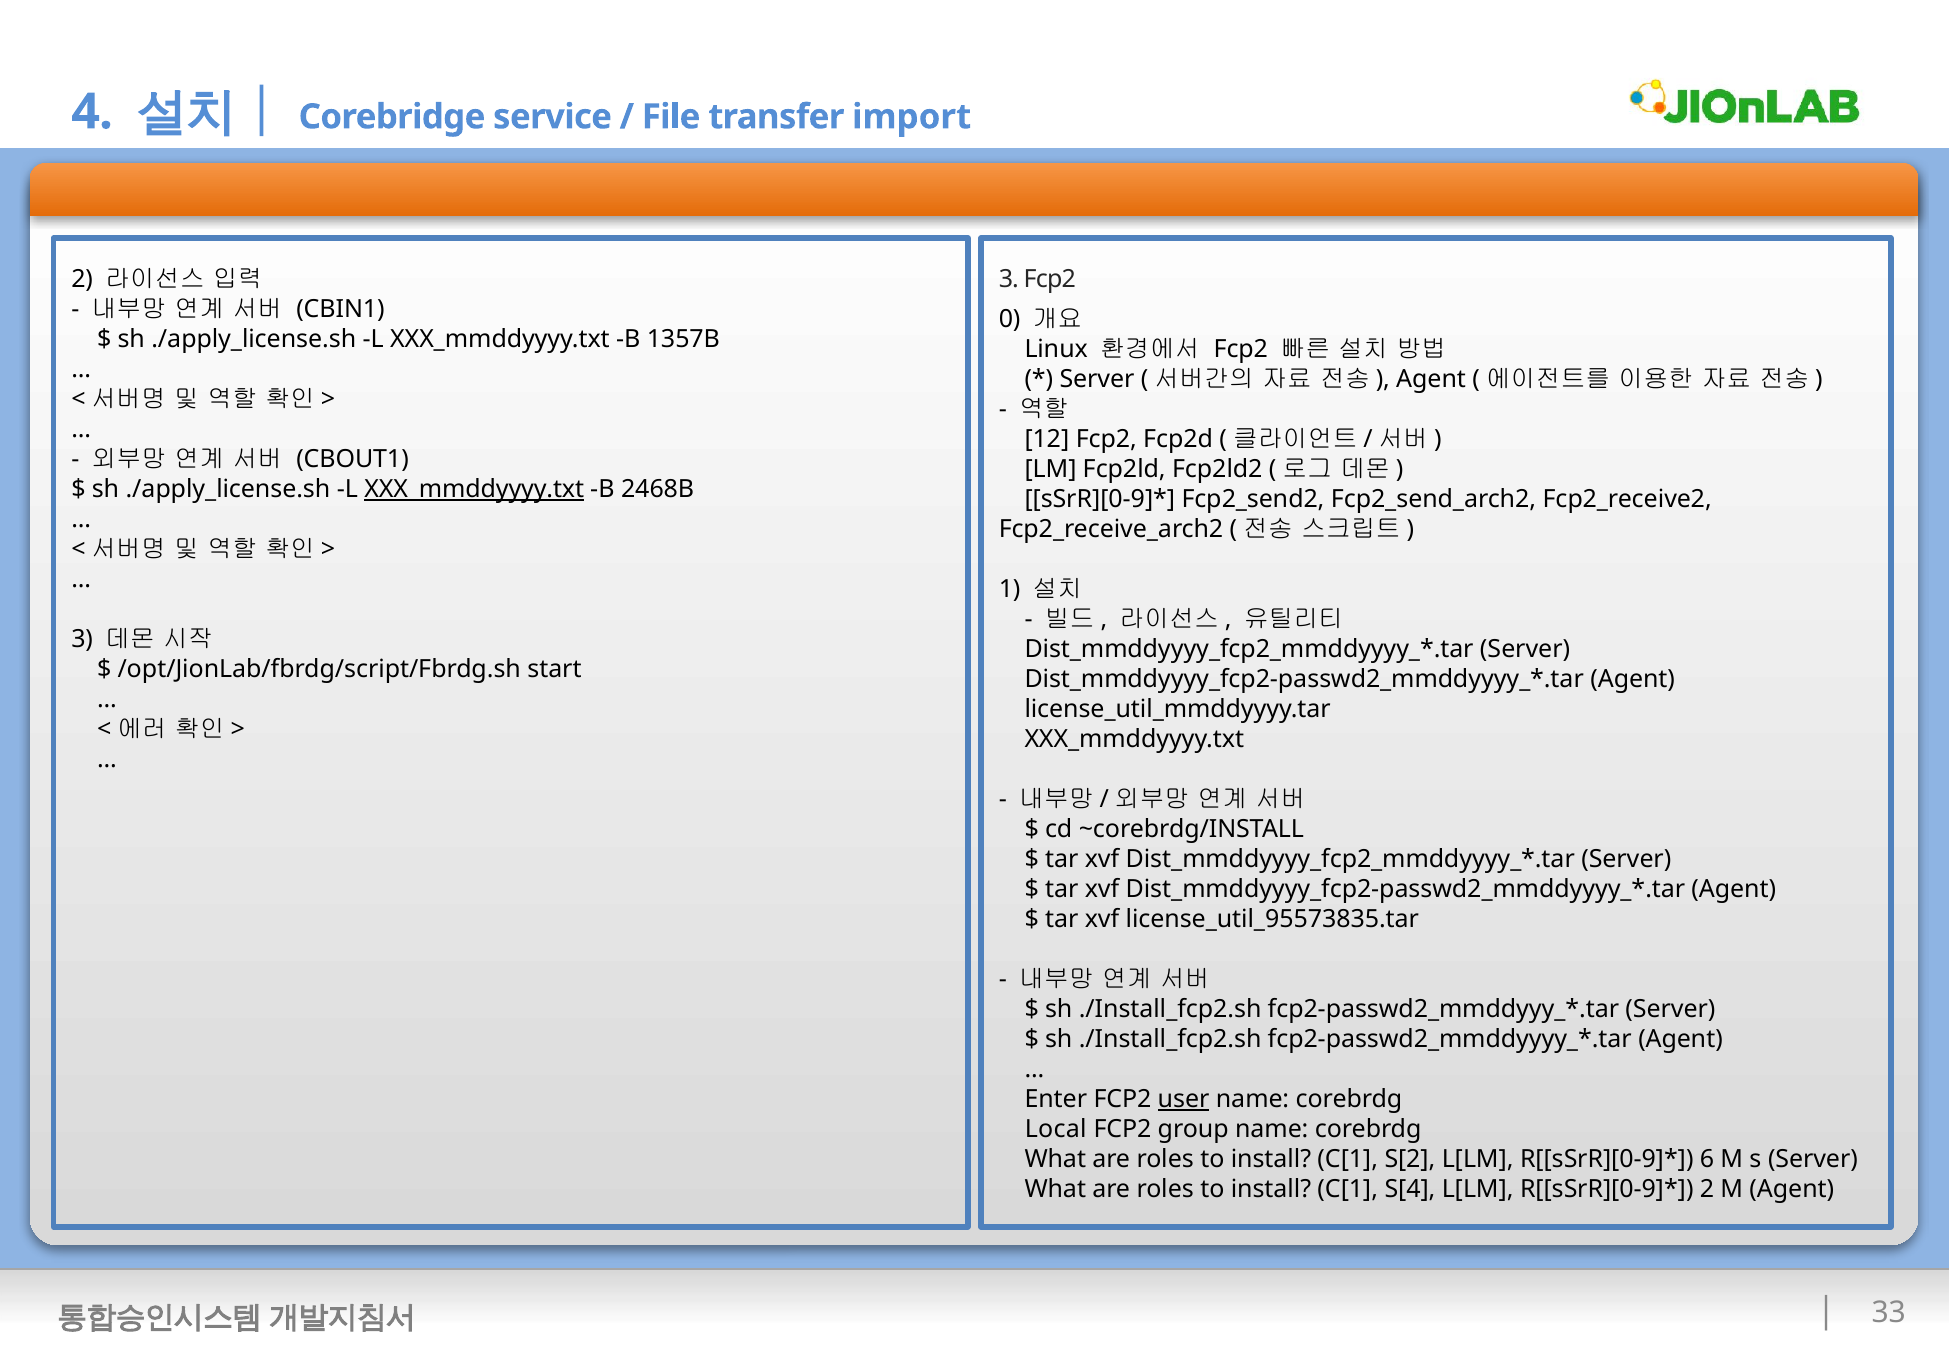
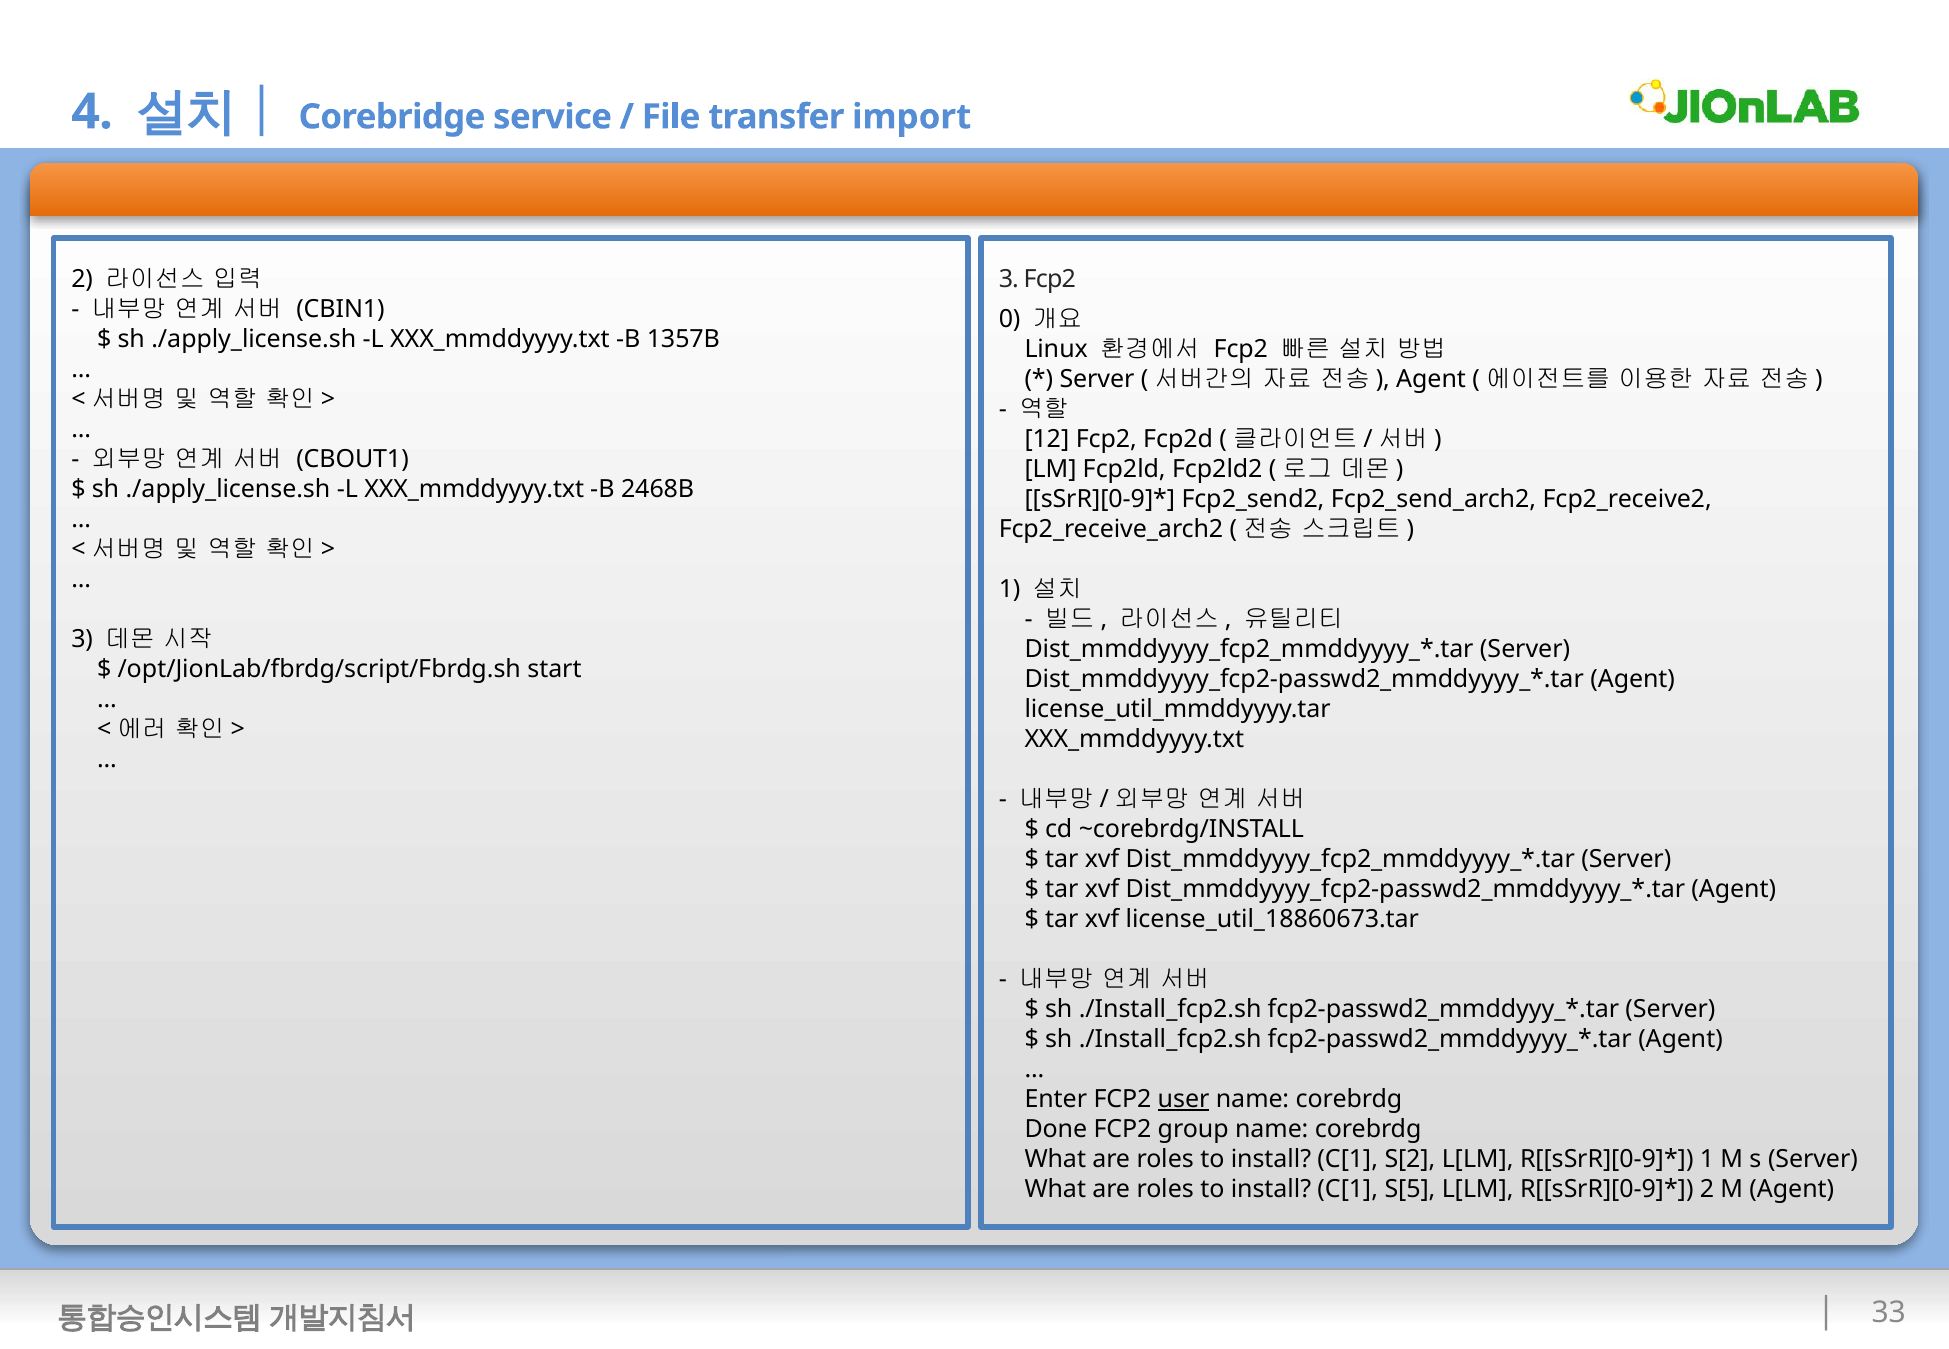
XXX_mmddyyyy.txt at (474, 489) underline: present -> none
license_util_95573835.tar: license_util_95573835.tar -> license_util_18860673.tar
Local: Local -> Done
6 at (1707, 1160): 6 -> 1
S[4: S[4 -> S[5
